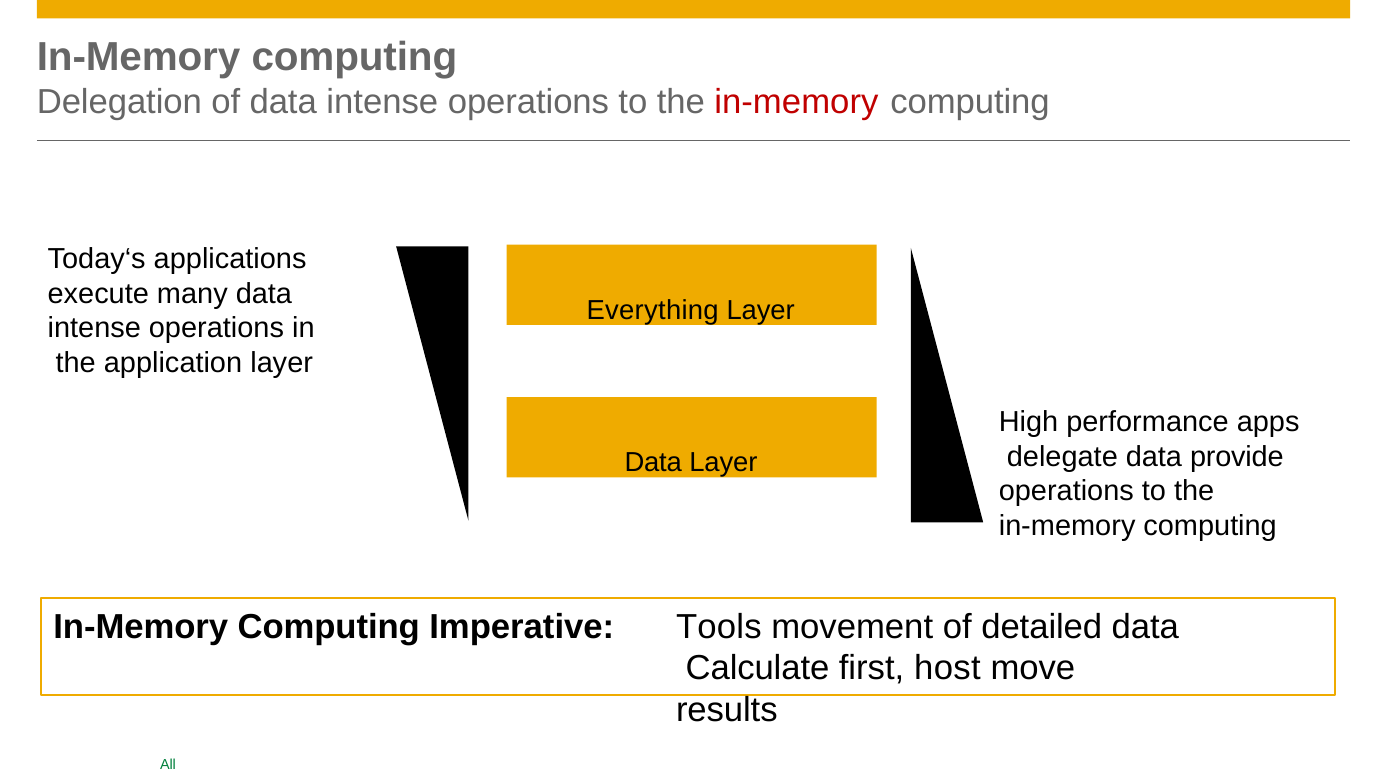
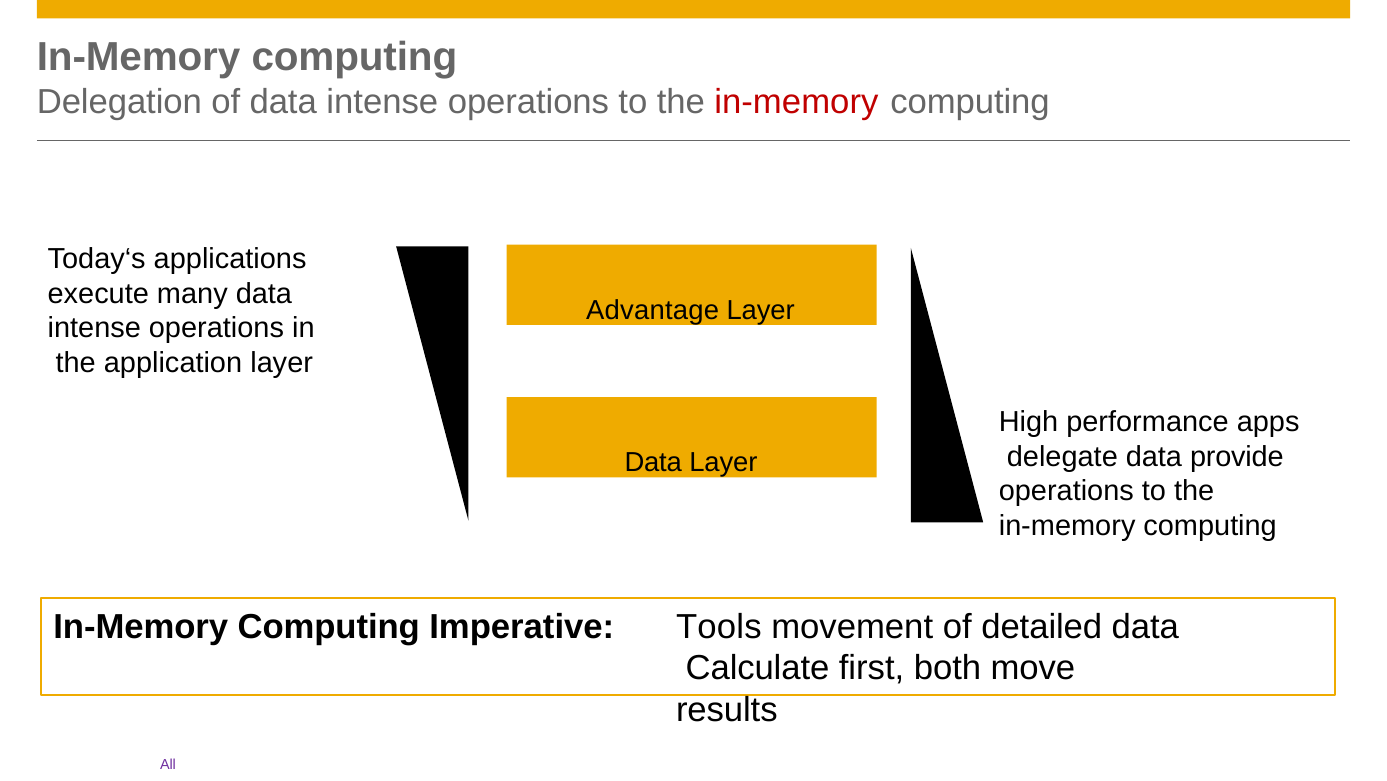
Everything: Everything -> Advantage
host: host -> both
All colour: green -> purple
